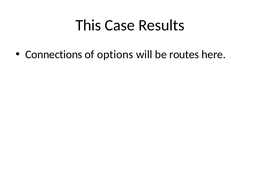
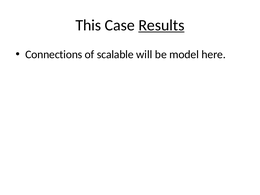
Results underline: none -> present
options: options -> scalable
routes: routes -> model
